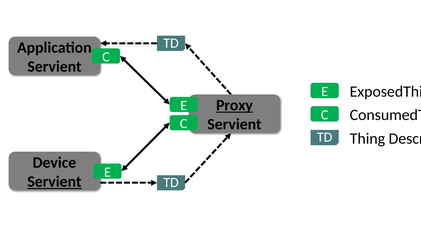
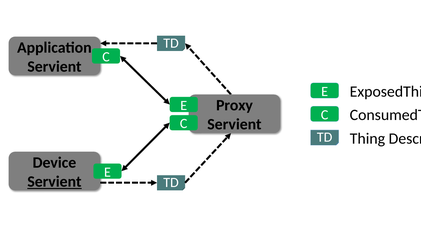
Proxy underline: present -> none
